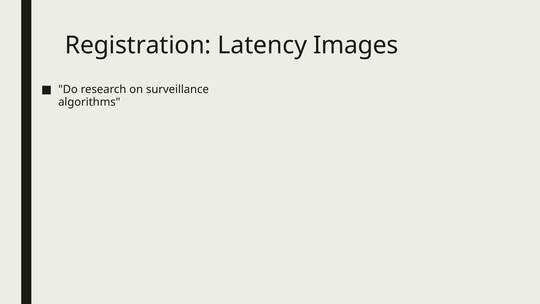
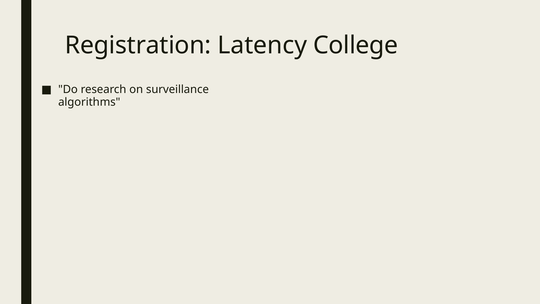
Images: Images -> College
